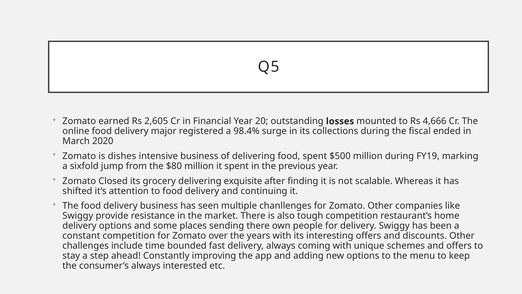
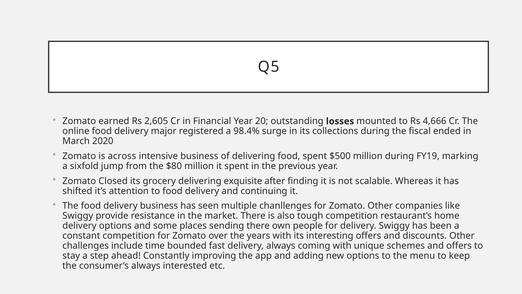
dishes: dishes -> across
